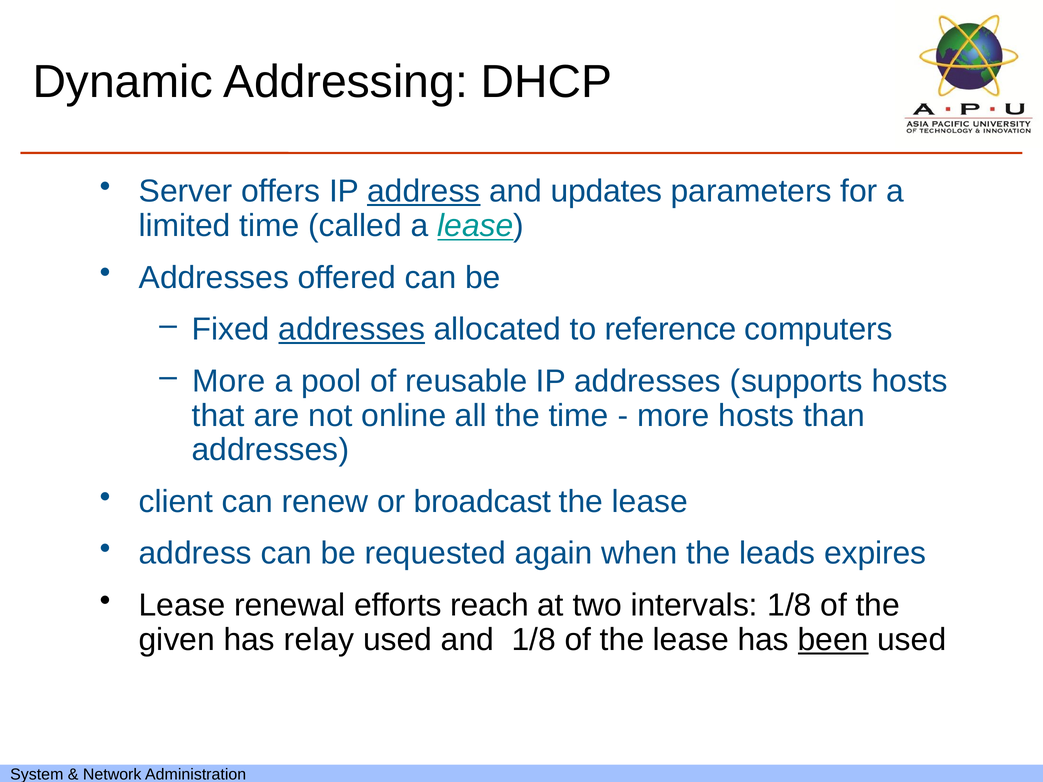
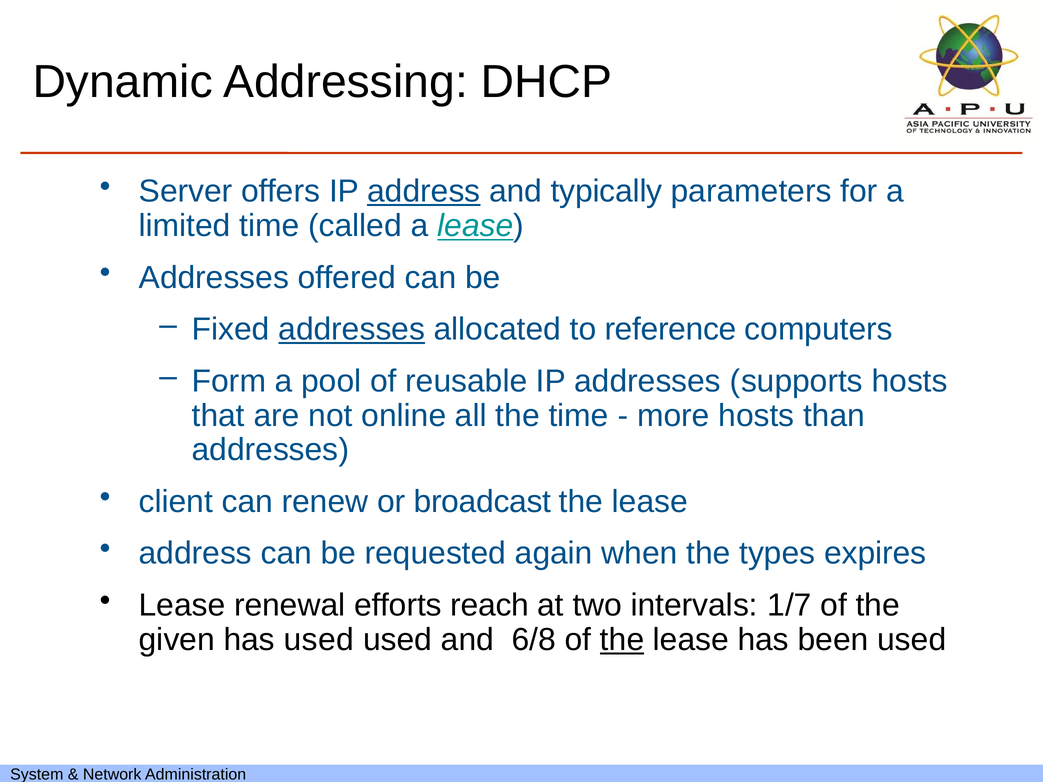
updates: updates -> typically
More at (229, 381): More -> Form
leads: leads -> types
intervals 1/8: 1/8 -> 1/7
has relay: relay -> used
and 1/8: 1/8 -> 6/8
the at (622, 640) underline: none -> present
been underline: present -> none
